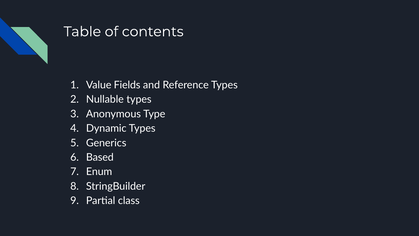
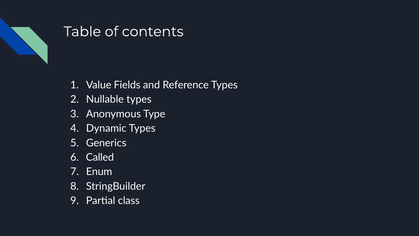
Based: Based -> Called
